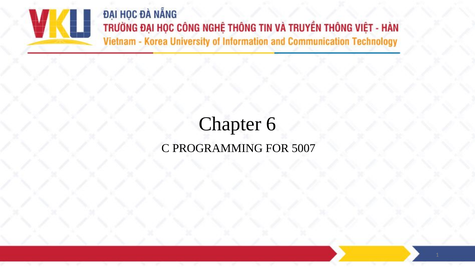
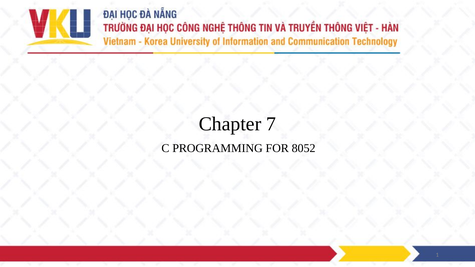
6: 6 -> 7
5007: 5007 -> 8052
